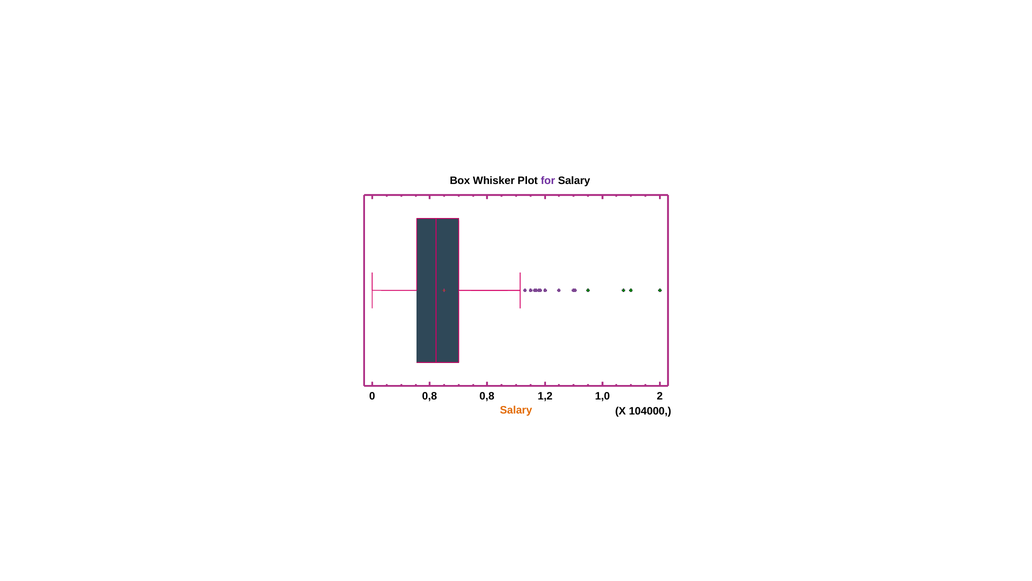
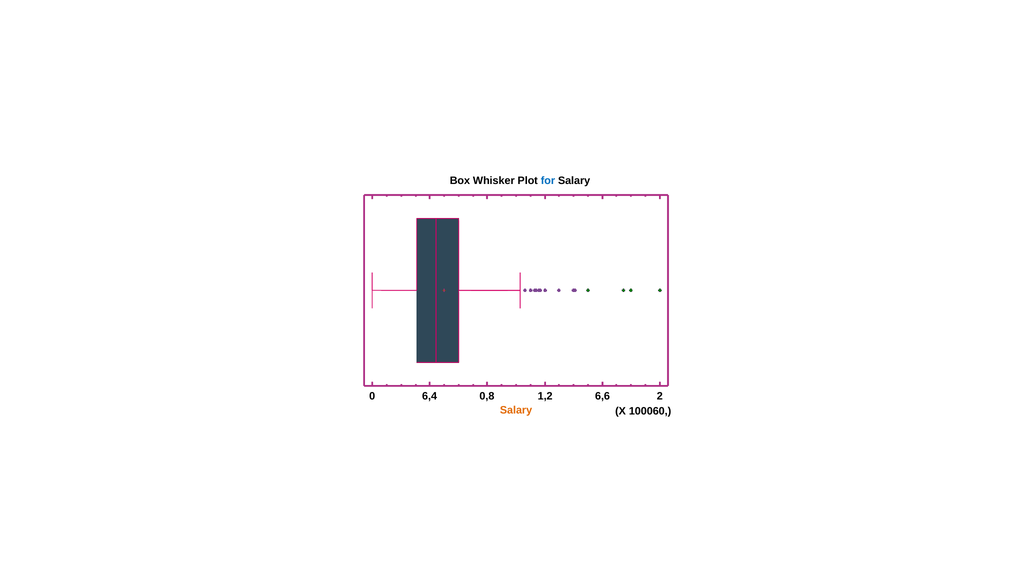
for colour: purple -> blue
0 0,8: 0,8 -> 6,4
1,0: 1,0 -> 6,6
104000: 104000 -> 100060
